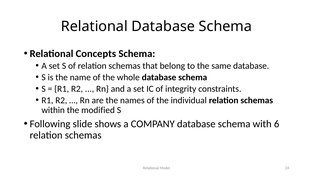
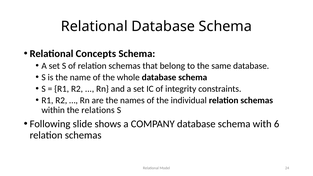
modified: modified -> relations
